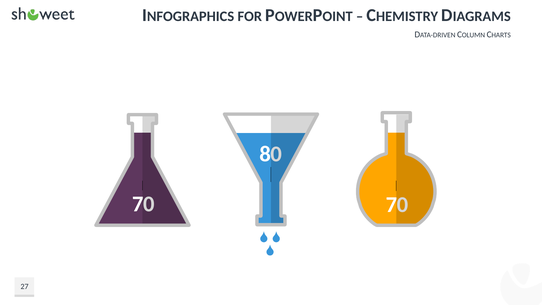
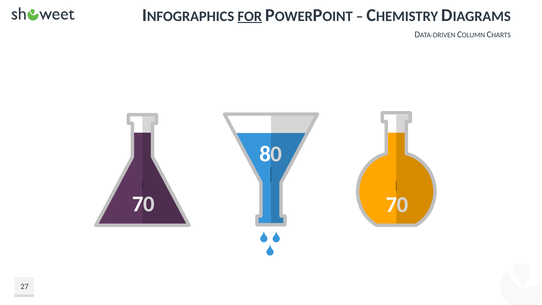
FOR underline: none -> present
